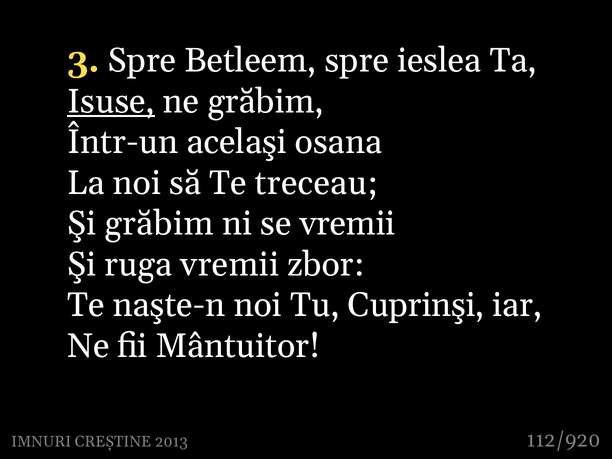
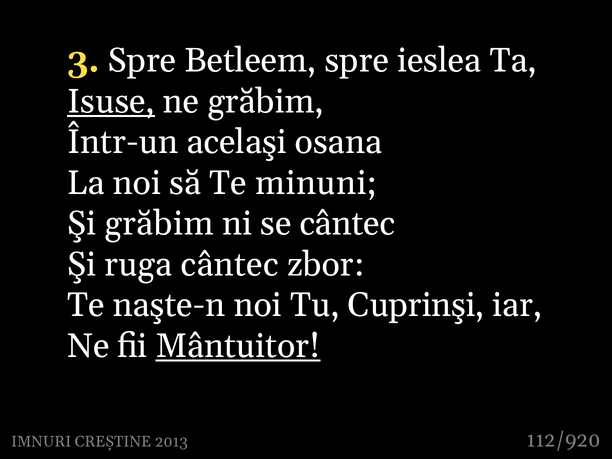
treceau: treceau -> minuni
se vremii: vremii -> cântec
ruga vremii: vremii -> cântec
Mântuitor underline: none -> present
